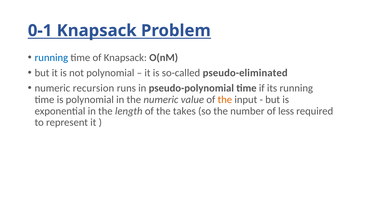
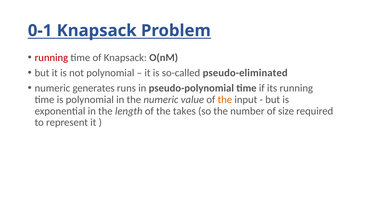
running at (51, 58) colour: blue -> red
recursion: recursion -> generates
less: less -> size
